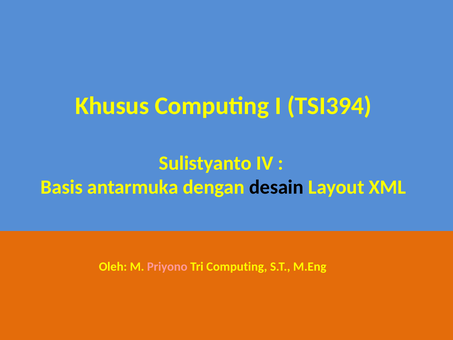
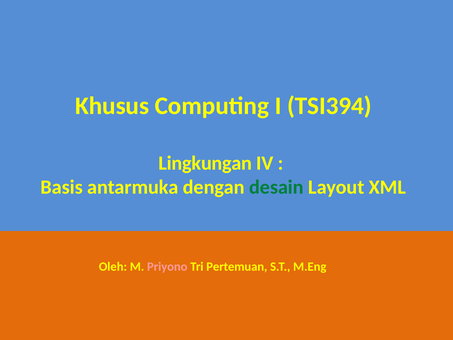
Sulistyanto: Sulistyanto -> Lingkungan
desain colour: black -> green
Tri Computing: Computing -> Pertemuan
